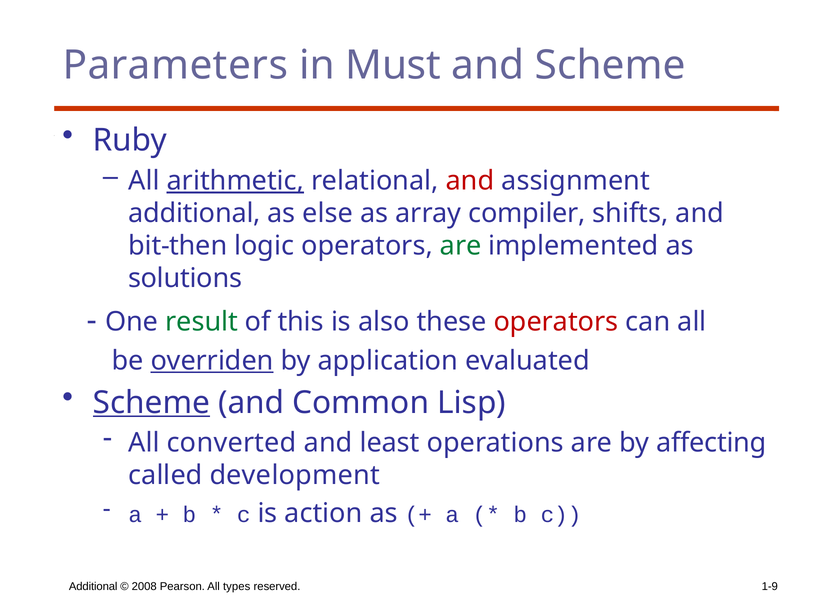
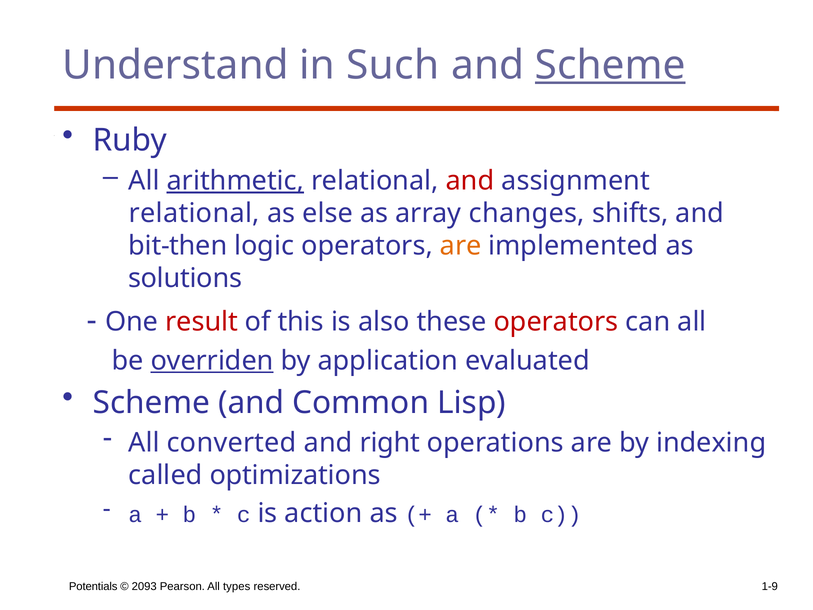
Parameters: Parameters -> Understand
Must: Must -> Such
Scheme at (610, 65) underline: none -> present
additional at (194, 213): additional -> relational
compiler: compiler -> changes
are at (461, 246) colour: green -> orange
result colour: green -> red
Scheme at (151, 402) underline: present -> none
least: least -> right
affecting: affecting -> indexing
development: development -> optimizations
Additional at (93, 586): Additional -> Potentials
2008: 2008 -> 2093
